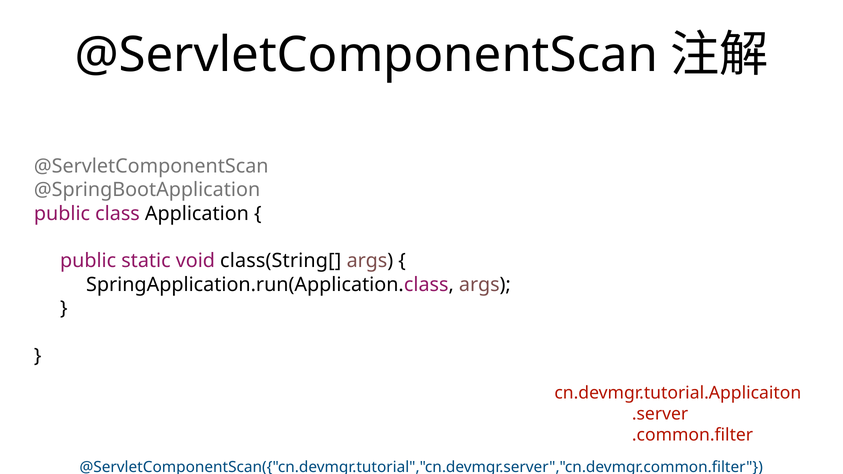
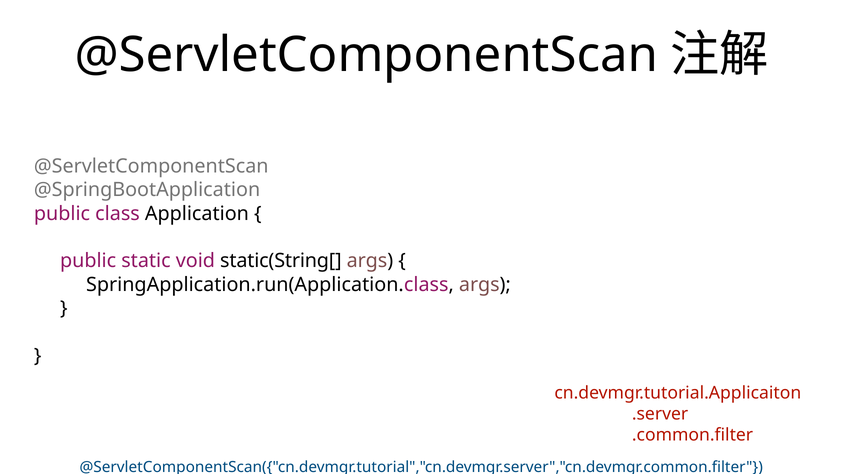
class(String[: class(String[ -> static(String[
